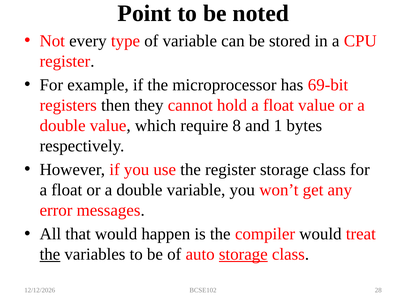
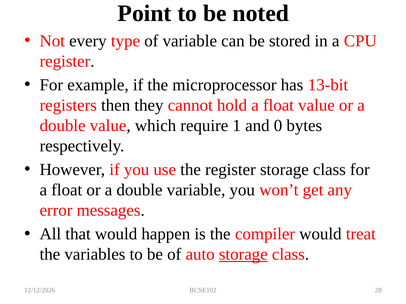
69-bit: 69-bit -> 13-bit
8: 8 -> 1
1: 1 -> 0
the at (50, 255) underline: present -> none
